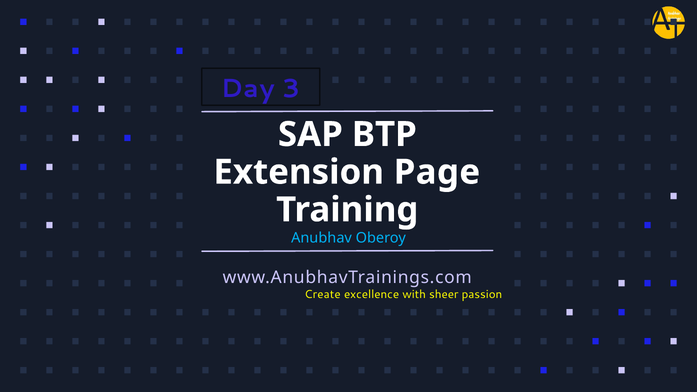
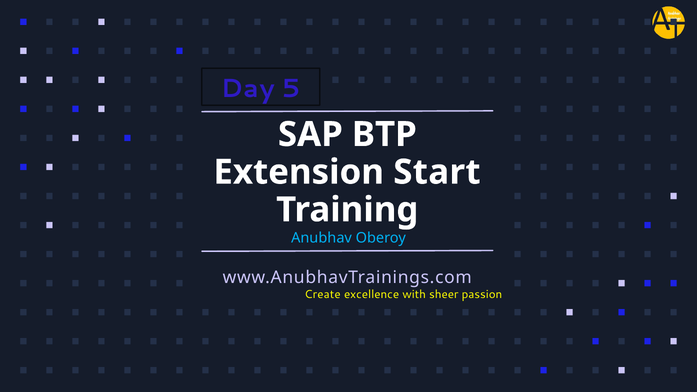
3: 3 -> 5
Page: Page -> Start
